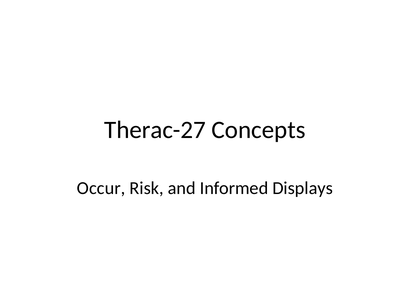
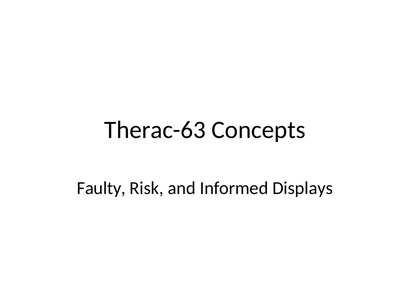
Therac-27: Therac-27 -> Therac-63
Occur: Occur -> Faulty
